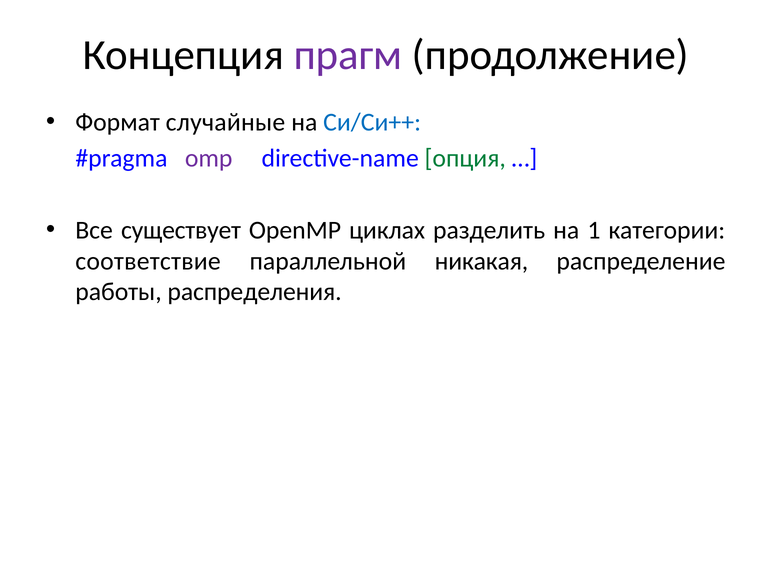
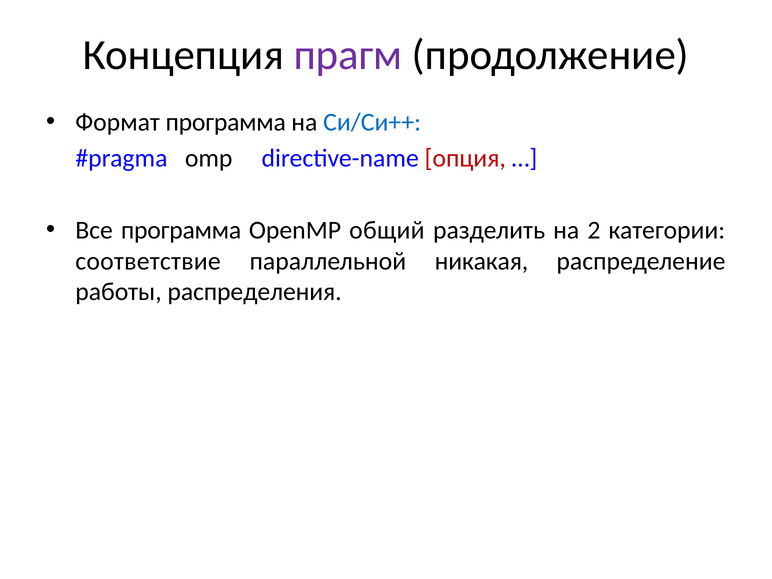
Формат случайные: случайные -> программа
omp colour: purple -> black
опция colour: green -> red
Все существует: существует -> программа
циклах: циклах -> общий
1: 1 -> 2
